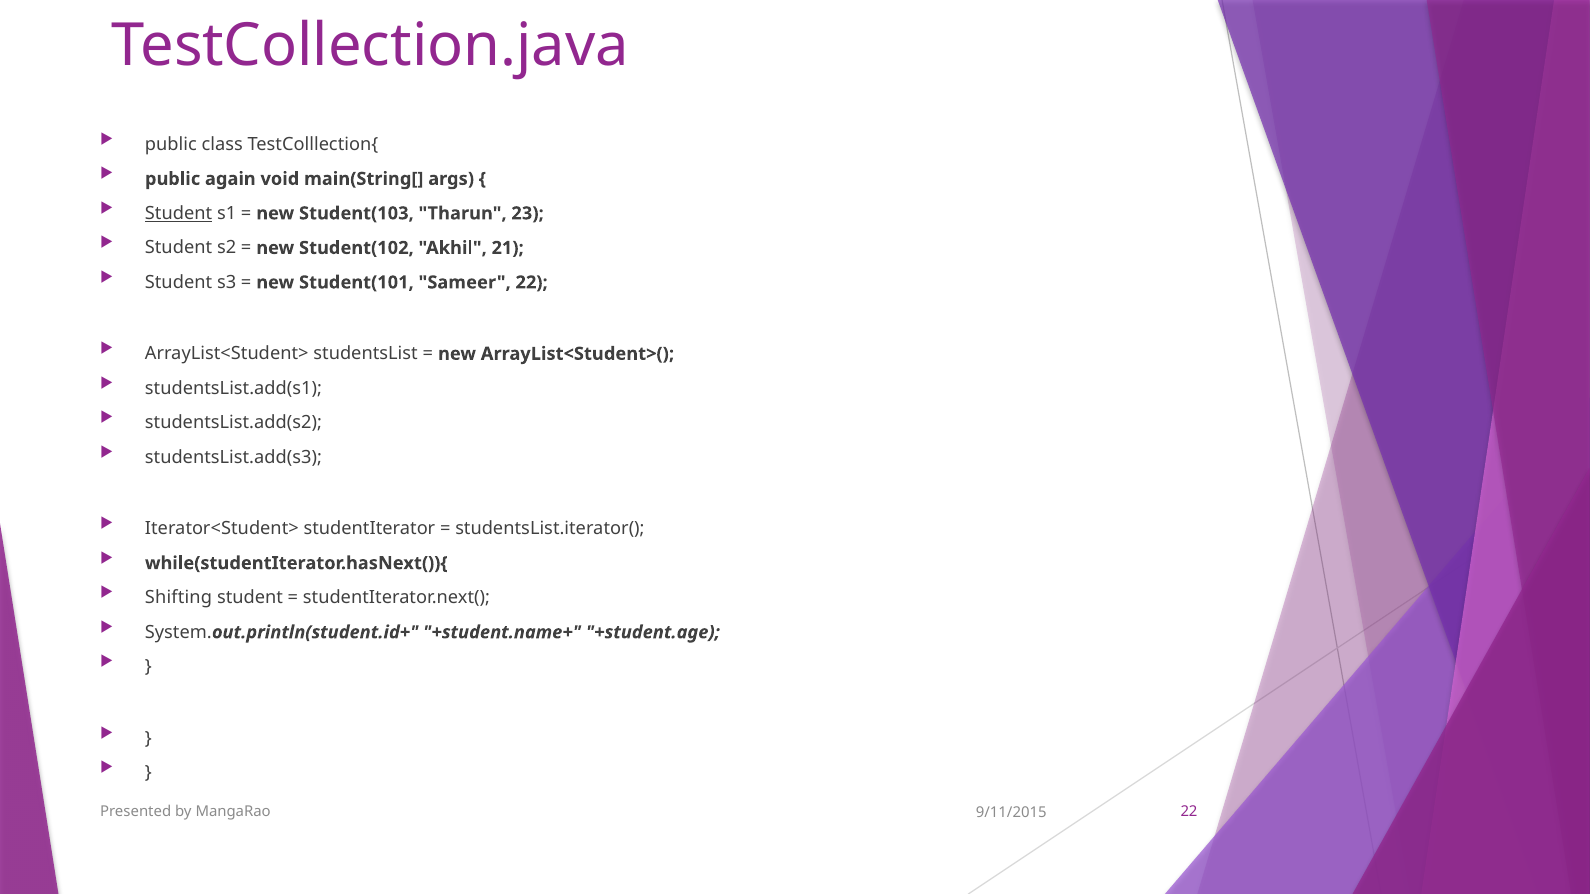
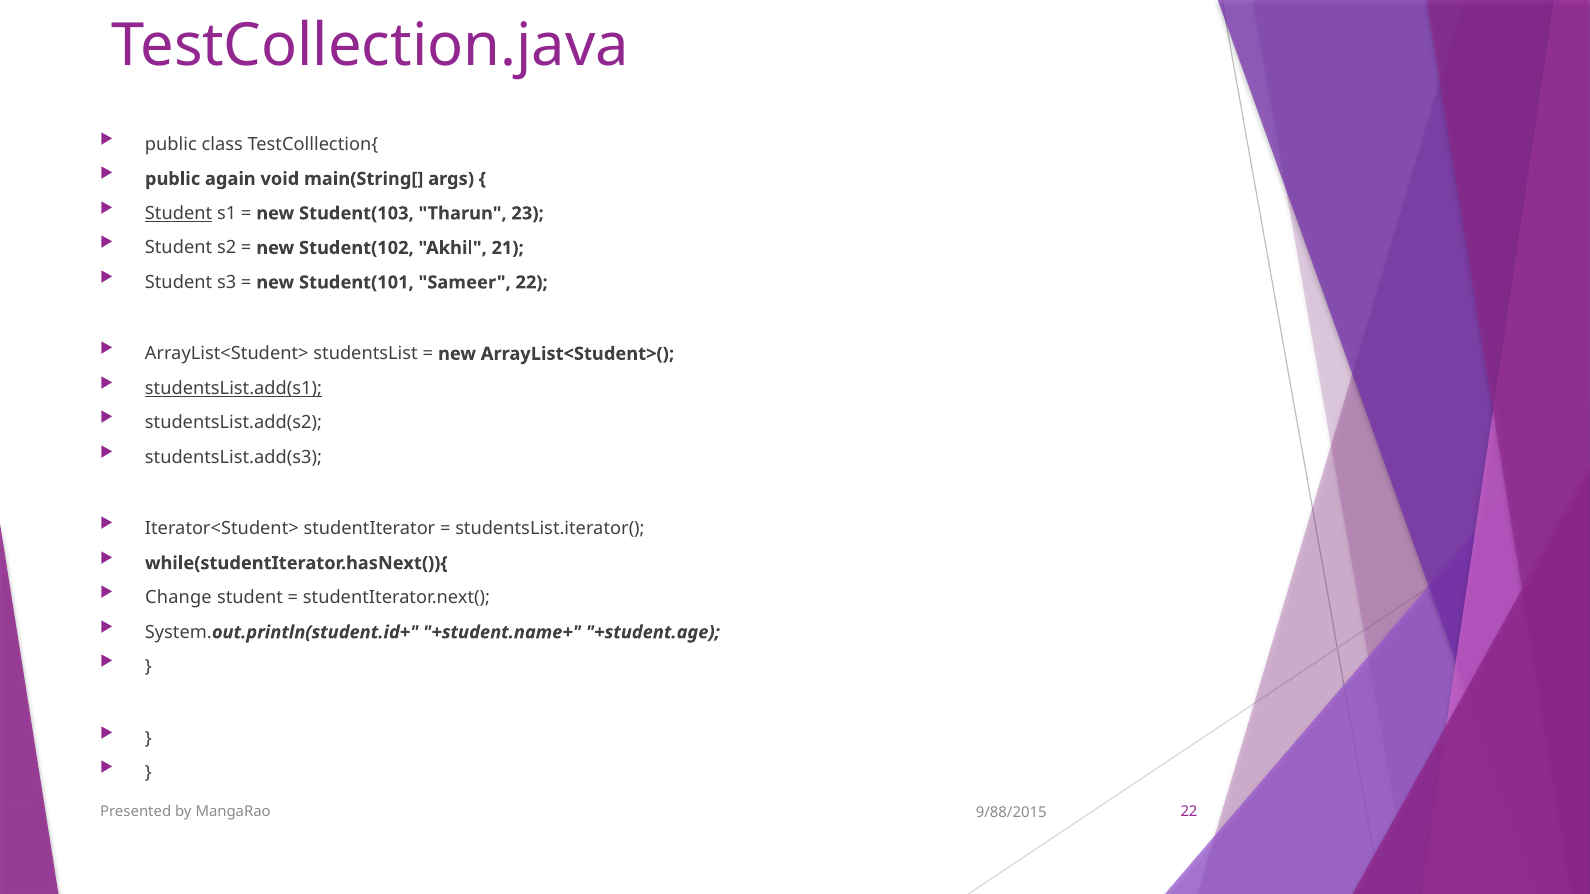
studentsList.add(s1 underline: none -> present
Shifting: Shifting -> Change
9/11/2015: 9/11/2015 -> 9/88/2015
